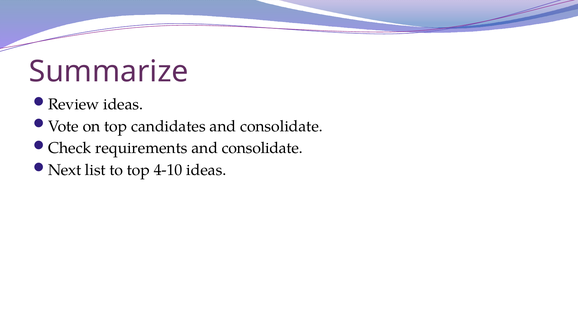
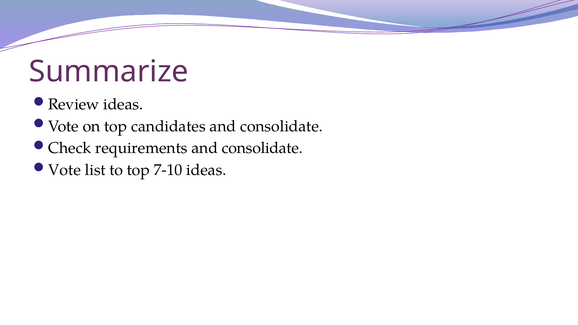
Next at (65, 170): Next -> Vote
4-10: 4-10 -> 7-10
